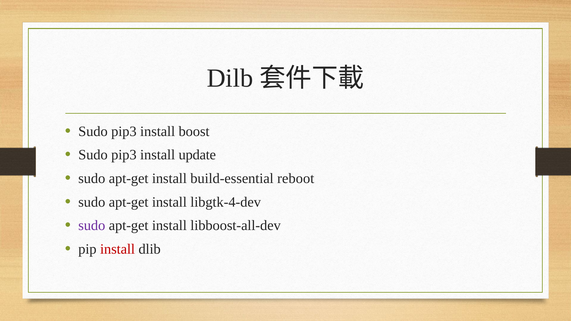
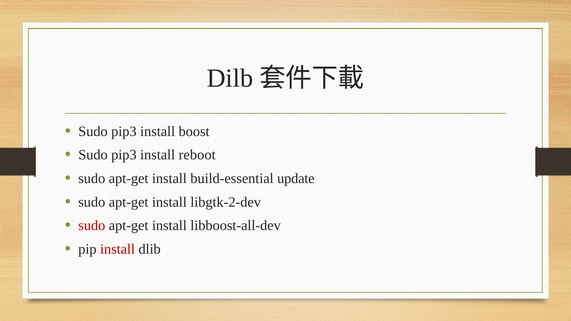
update: update -> reboot
reboot: reboot -> update
libgtk-4-dev: libgtk-4-dev -> libgtk-2-dev
sudo at (92, 226) colour: purple -> red
